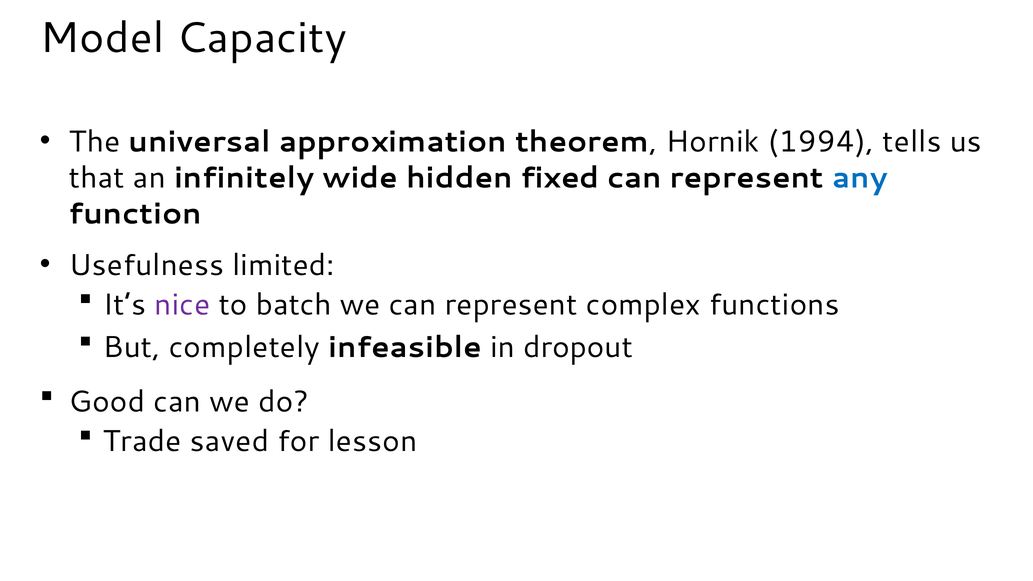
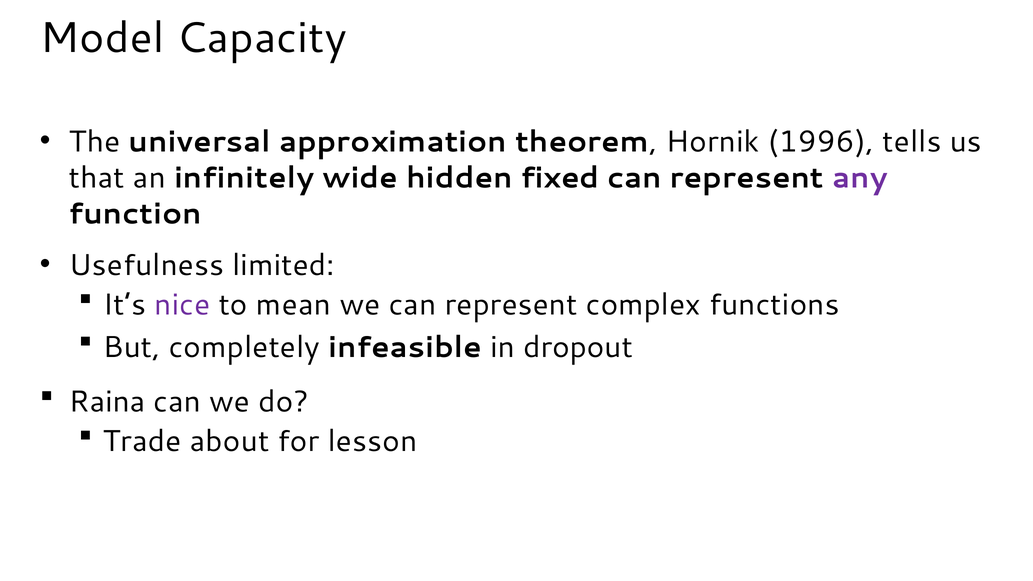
1994: 1994 -> 1996
any colour: blue -> purple
batch: batch -> mean
Good: Good -> Raina
saved: saved -> about
